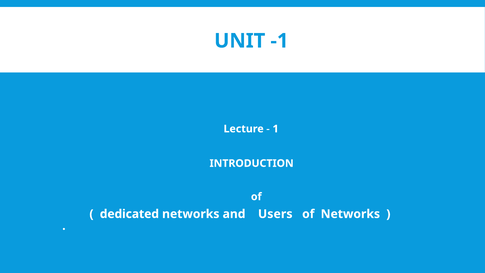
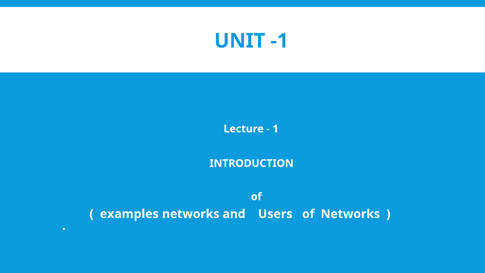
dedicated: dedicated -> examples
